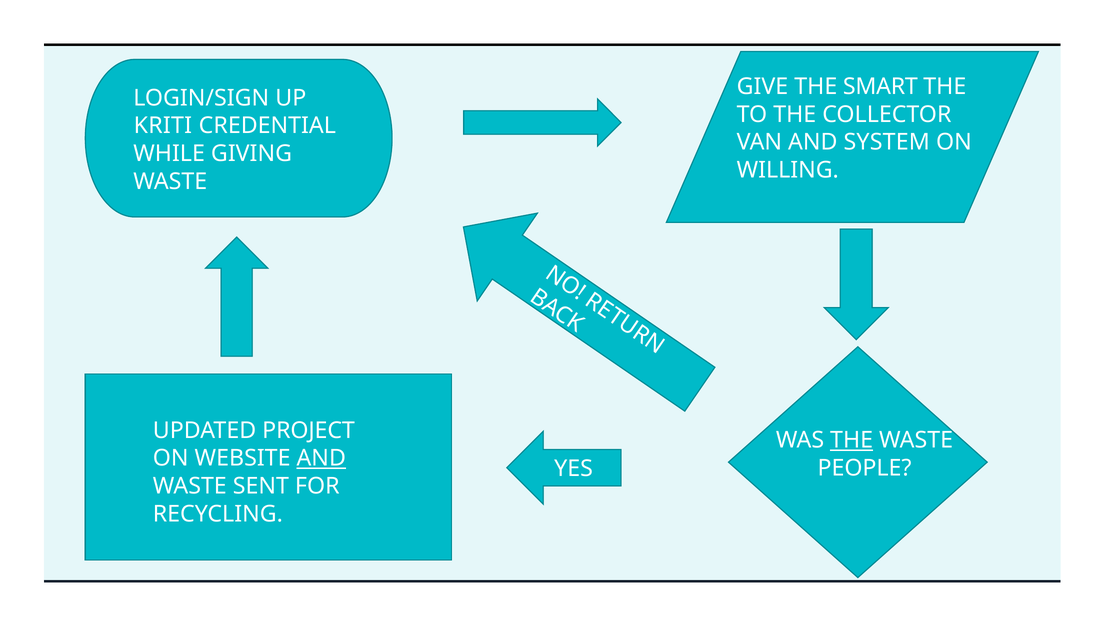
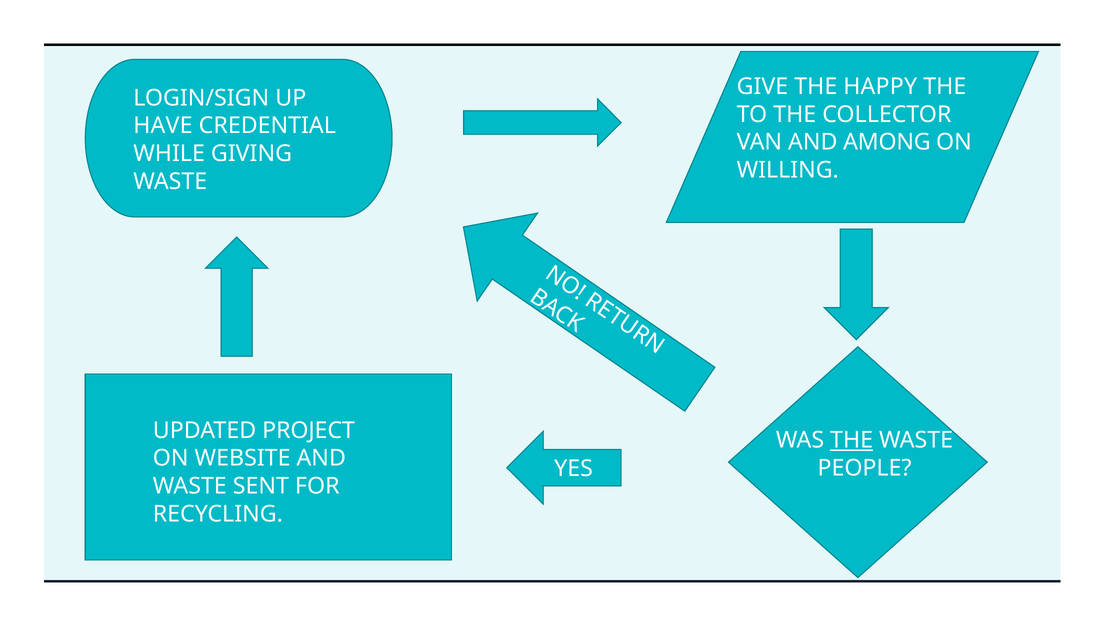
SMART: SMART -> HAPPY
KRITI: KRITI -> HAVE
SYSTEM: SYSTEM -> AMONG
AND at (321, 458) underline: present -> none
